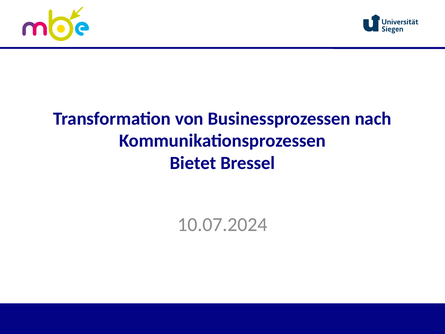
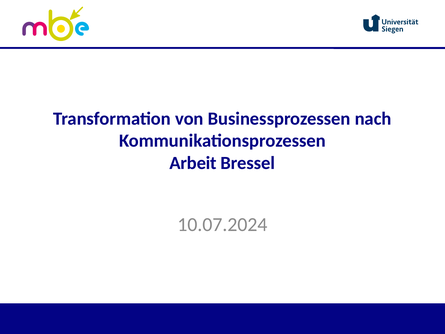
Bietet: Bietet -> Arbeit
